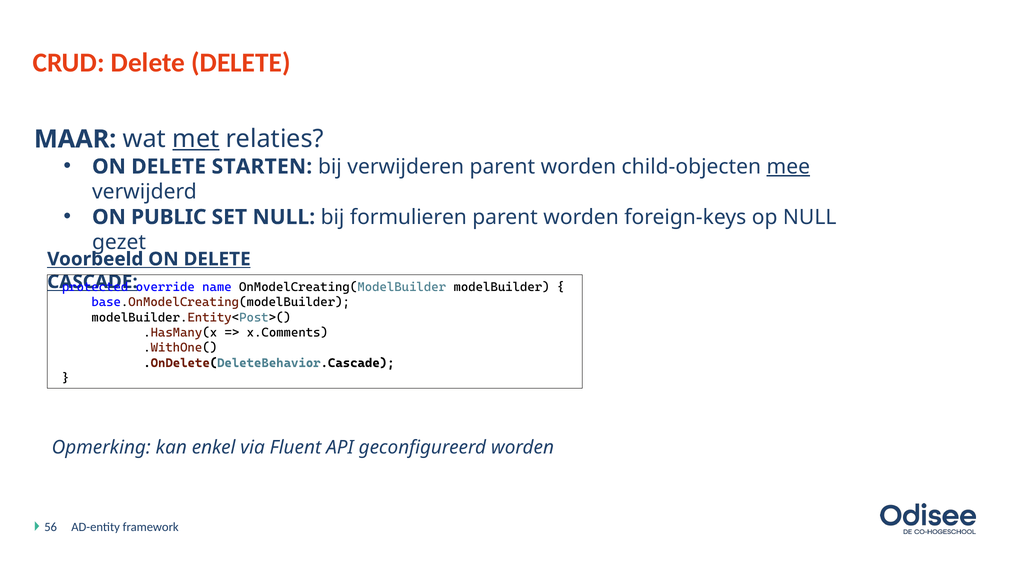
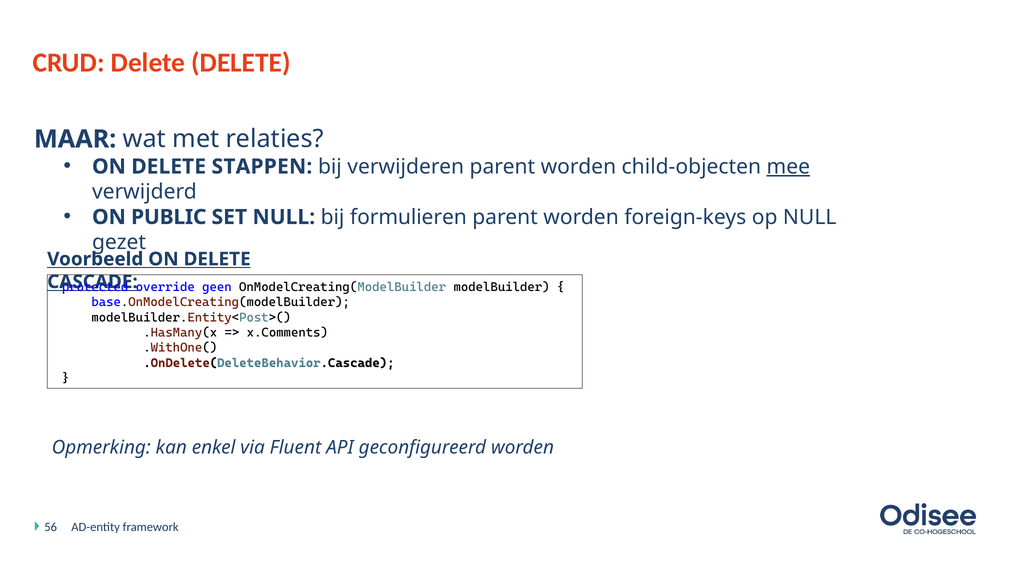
met underline: present -> none
STARTEN: STARTEN -> STAPPEN
name: name -> geen
